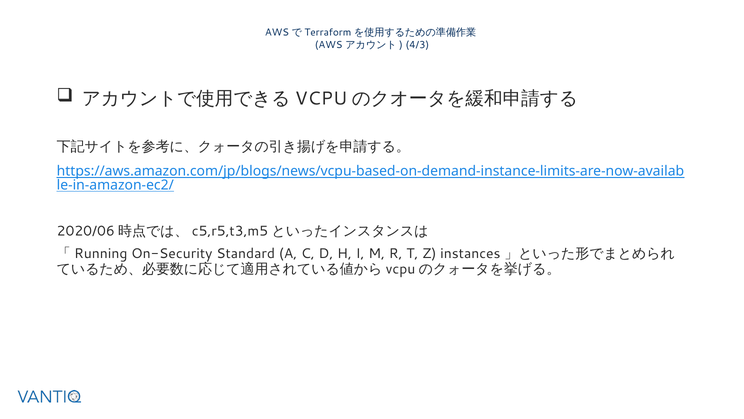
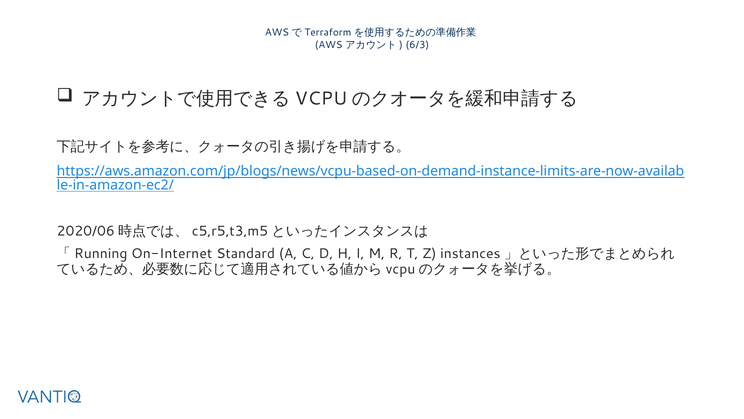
4/3: 4/3 -> 6/3
On-Security: On-Security -> On-Internet
